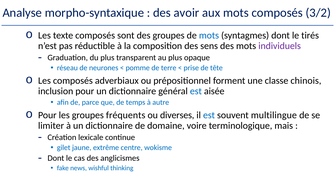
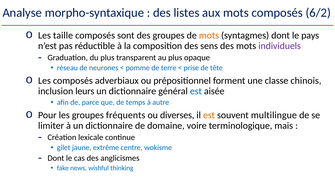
avoir: avoir -> listes
3/2: 3/2 -> 6/2
texte: texte -> taille
mots at (209, 36) colour: blue -> orange
tirés: tirés -> pays
inclusion pour: pour -> leurs
est at (209, 116) colour: blue -> orange
